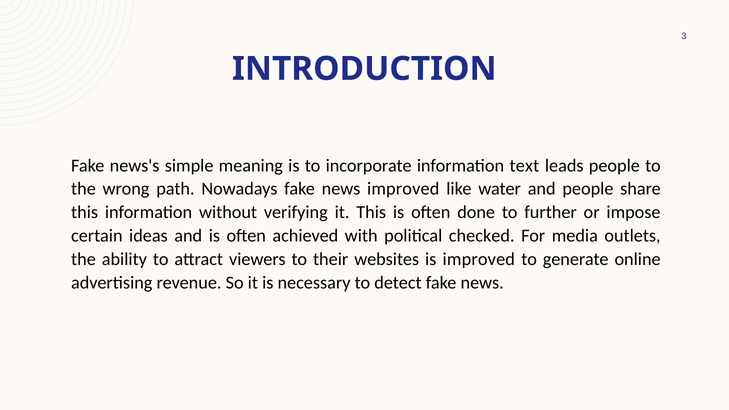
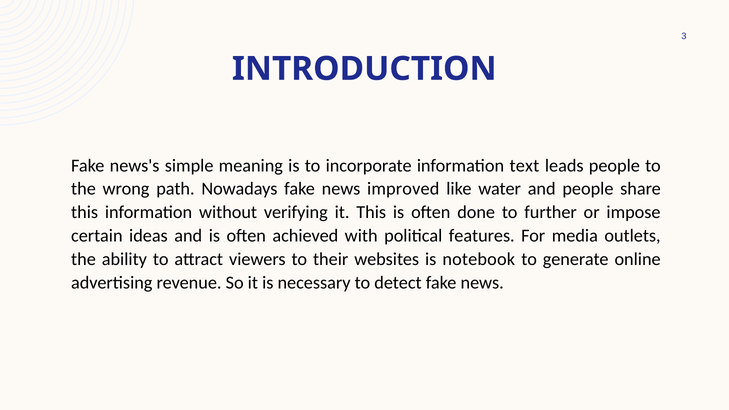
checked: checked -> features
is improved: improved -> notebook
